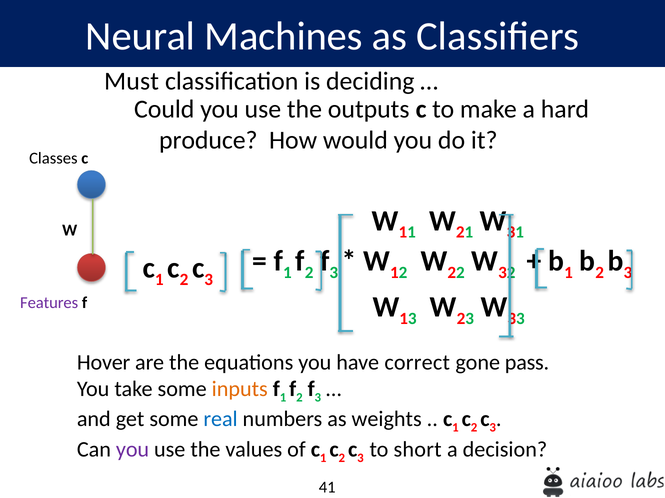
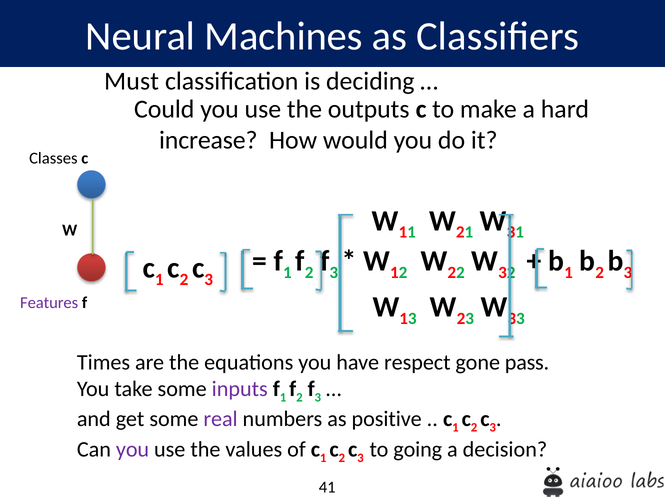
produce: produce -> increase
Hover: Hover -> Times
correct: correct -> respect
inputs colour: orange -> purple
real colour: blue -> purple
weights: weights -> positive
short: short -> going
